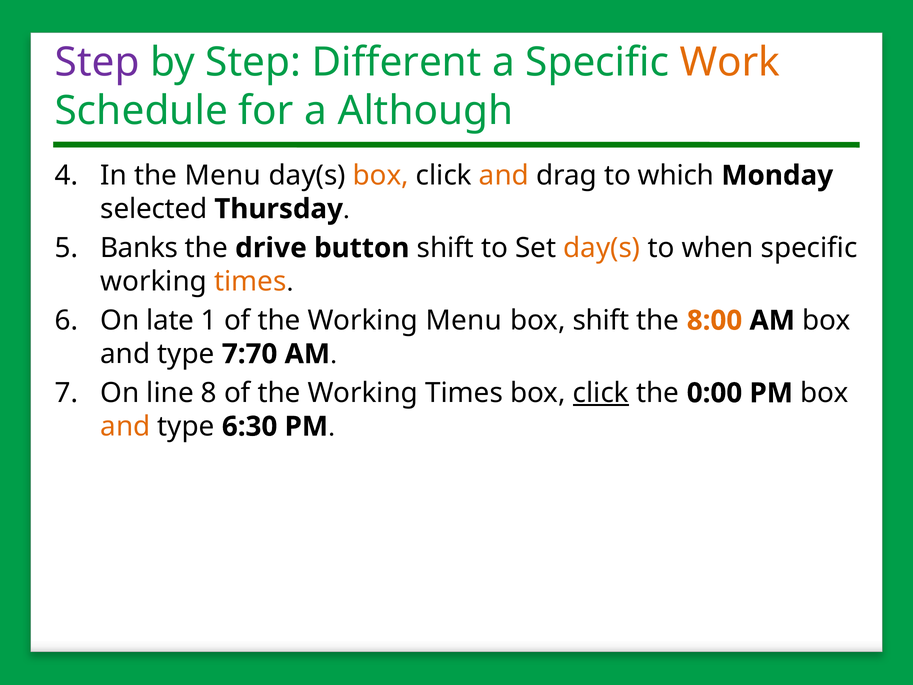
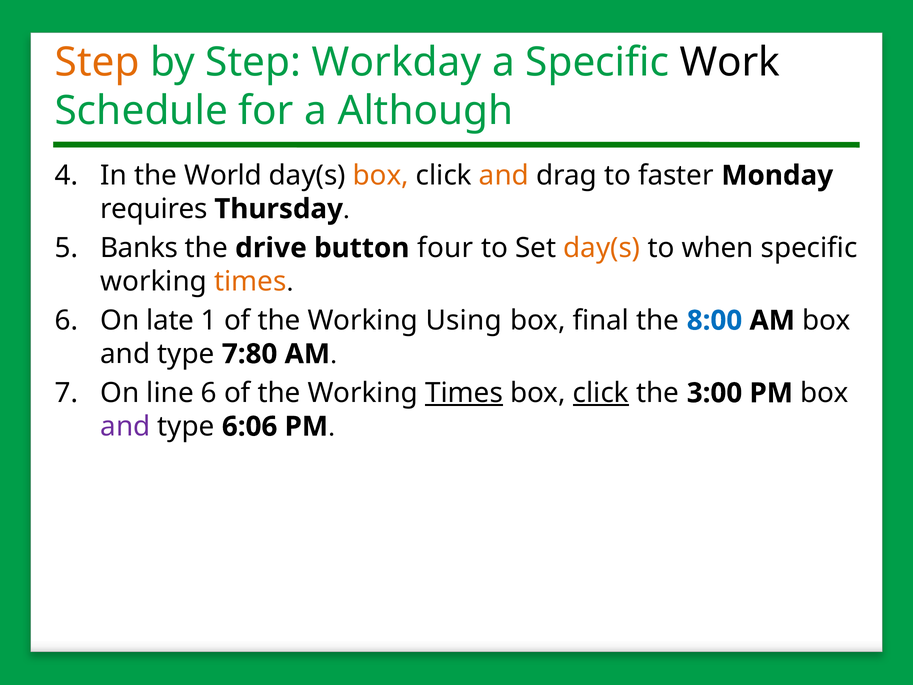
Step at (97, 62) colour: purple -> orange
Different: Different -> Workday
Work colour: orange -> black
the Menu: Menu -> World
which: which -> faster
selected: selected -> requires
button shift: shift -> four
Working Menu: Menu -> Using
box shift: shift -> final
8:00 colour: orange -> blue
7:70: 7:70 -> 7:80
line 8: 8 -> 6
Times at (464, 393) underline: none -> present
0:00: 0:00 -> 3:00
and at (125, 426) colour: orange -> purple
6:30: 6:30 -> 6:06
